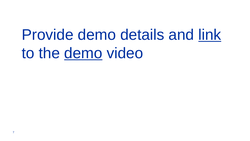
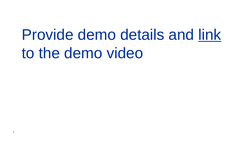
demo at (83, 53) underline: present -> none
